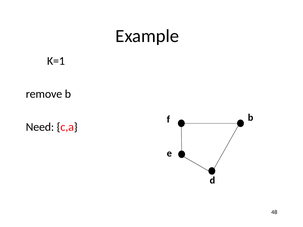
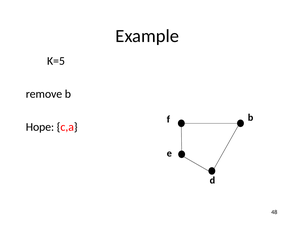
K=1: K=1 -> K=5
Need: Need -> Hope
